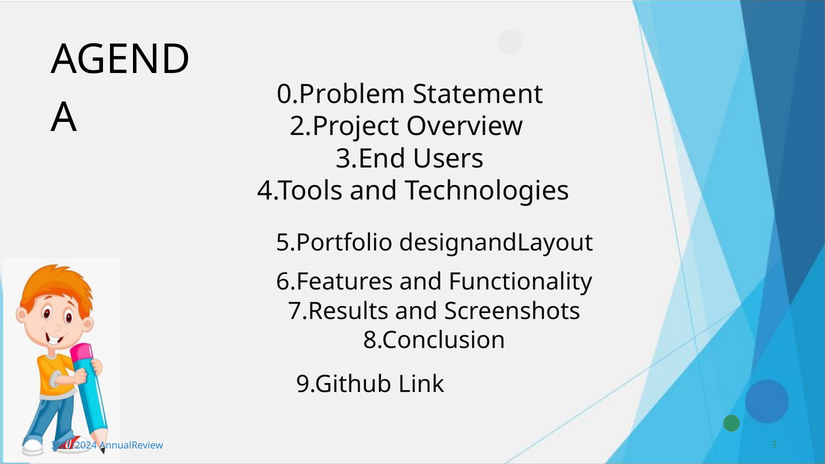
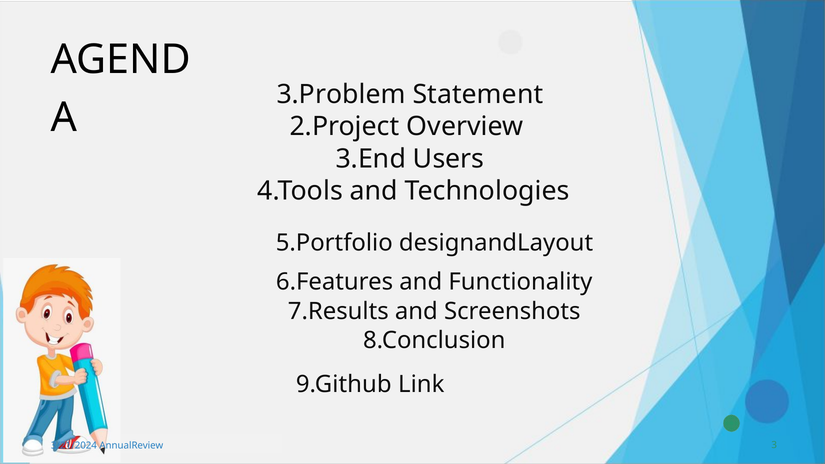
0.Problem: 0.Problem -> 3.Problem
